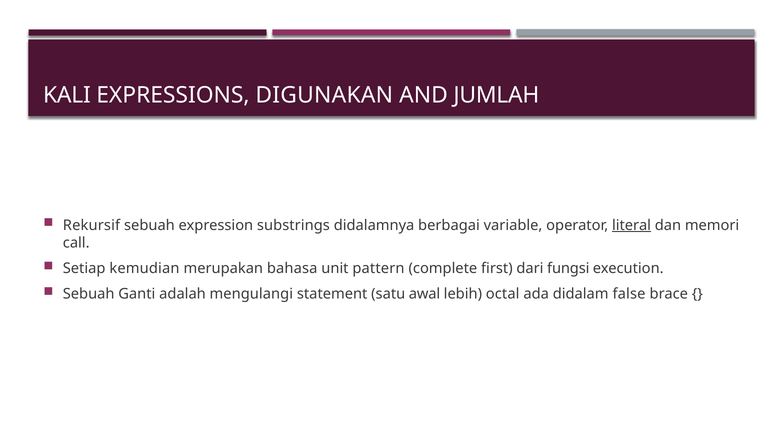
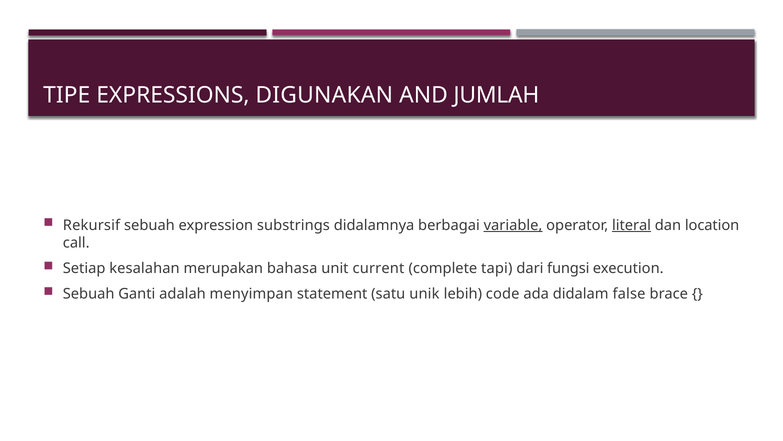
KALI: KALI -> TIPE
variable underline: none -> present
memori: memori -> location
kemudian: kemudian -> kesalahan
pattern: pattern -> current
first: first -> tapi
mengulangi: mengulangi -> menyimpan
awal: awal -> unik
octal: octal -> code
